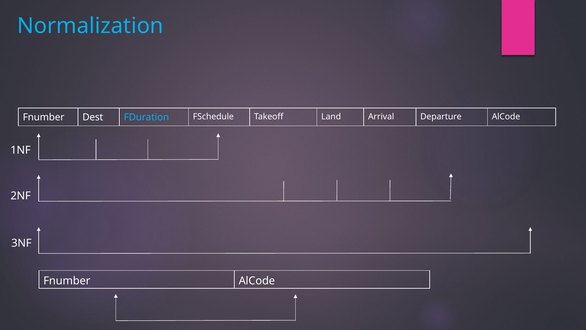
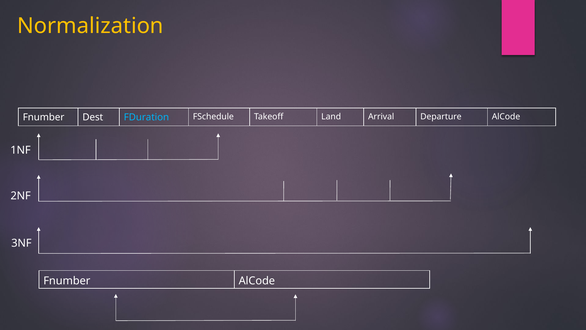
Normalization colour: light blue -> yellow
